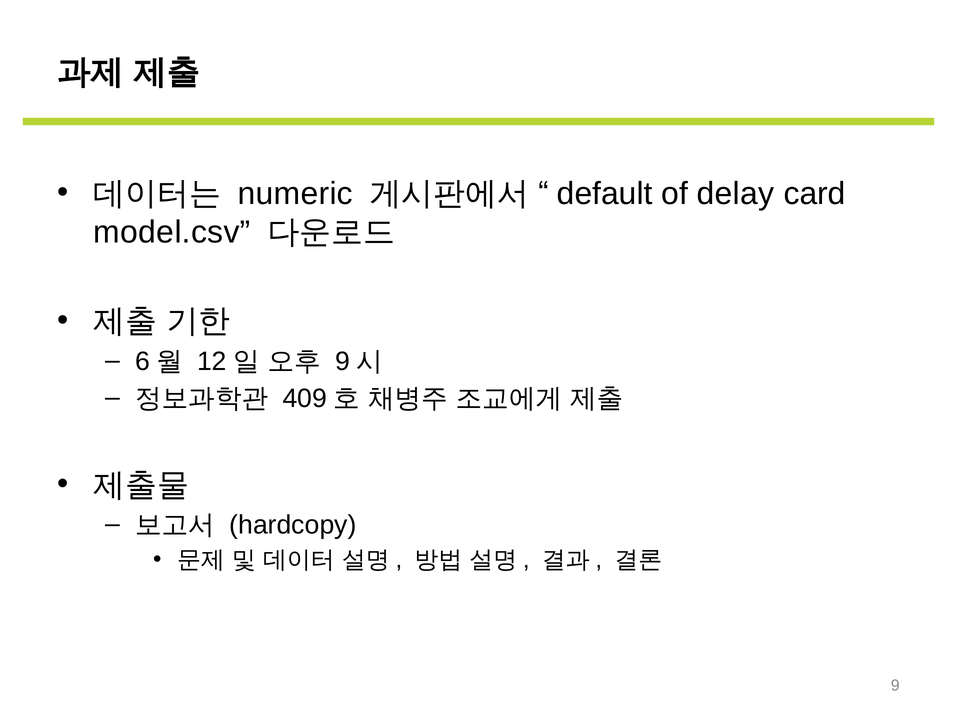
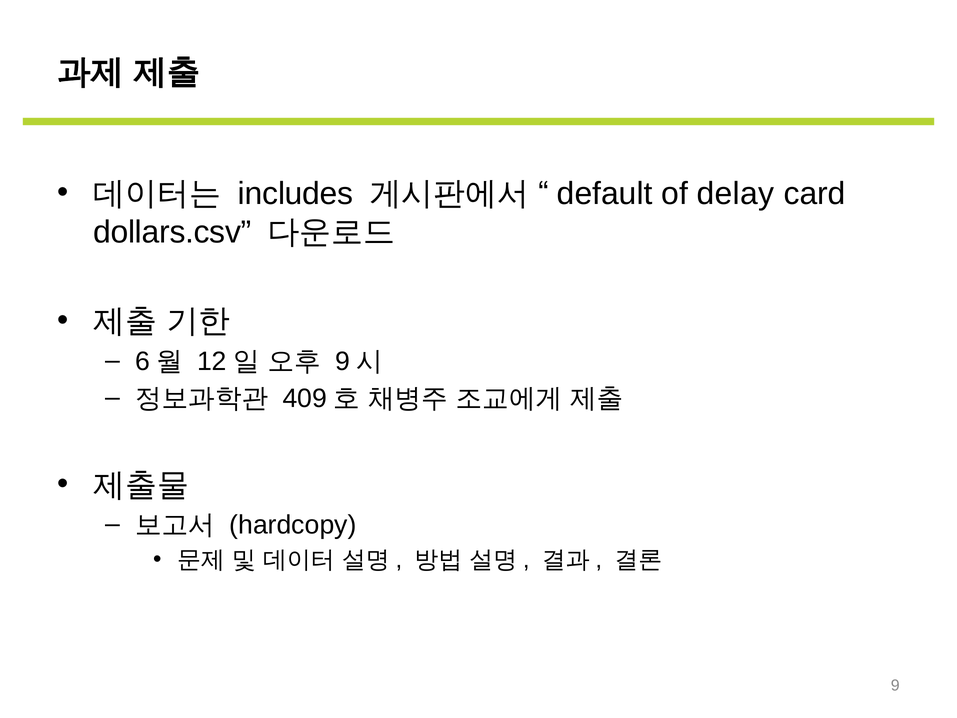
numeric: numeric -> includes
model.csv: model.csv -> dollars.csv
